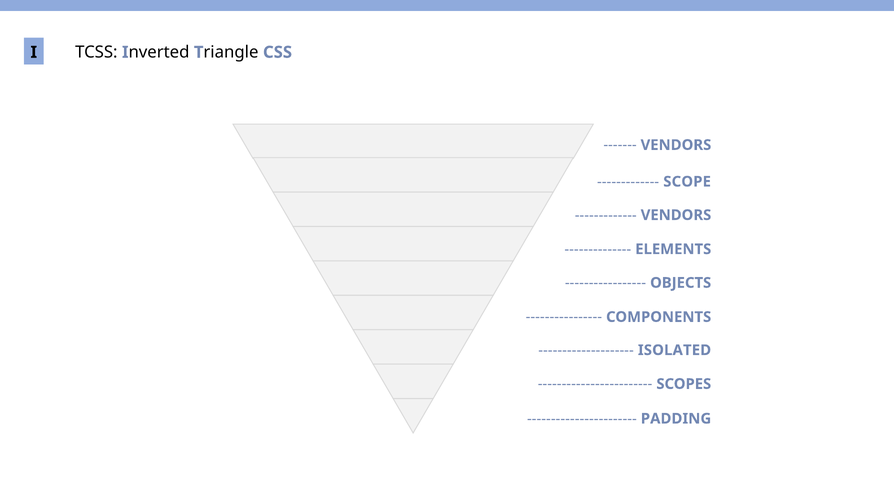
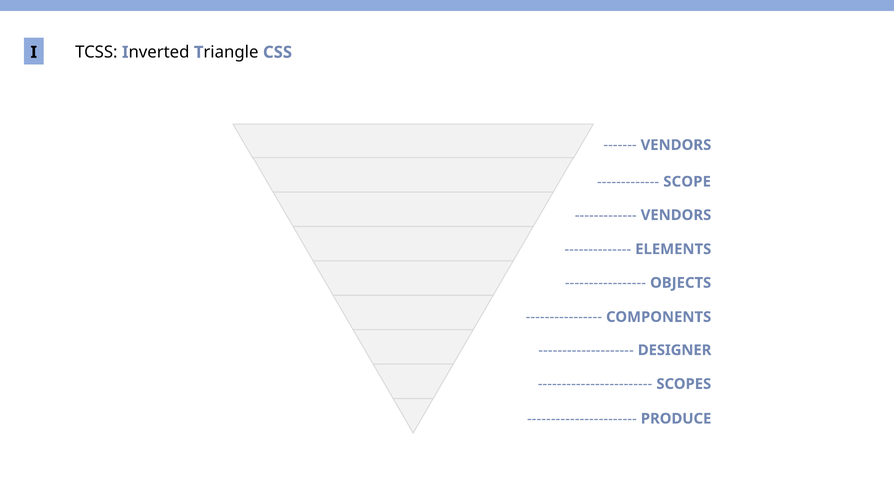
ISOLATED: ISOLATED -> DESIGNER
PADDING: PADDING -> PRODUCE
